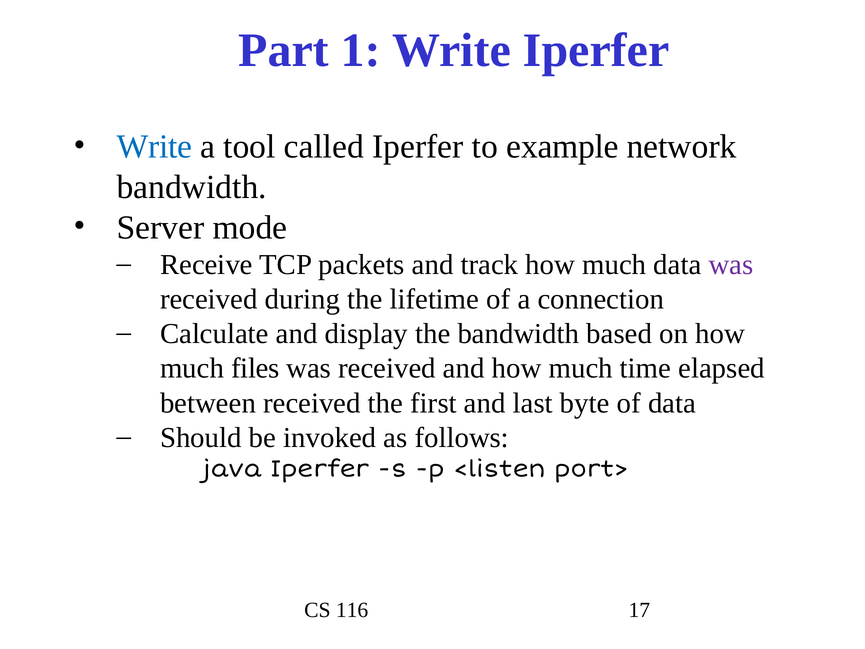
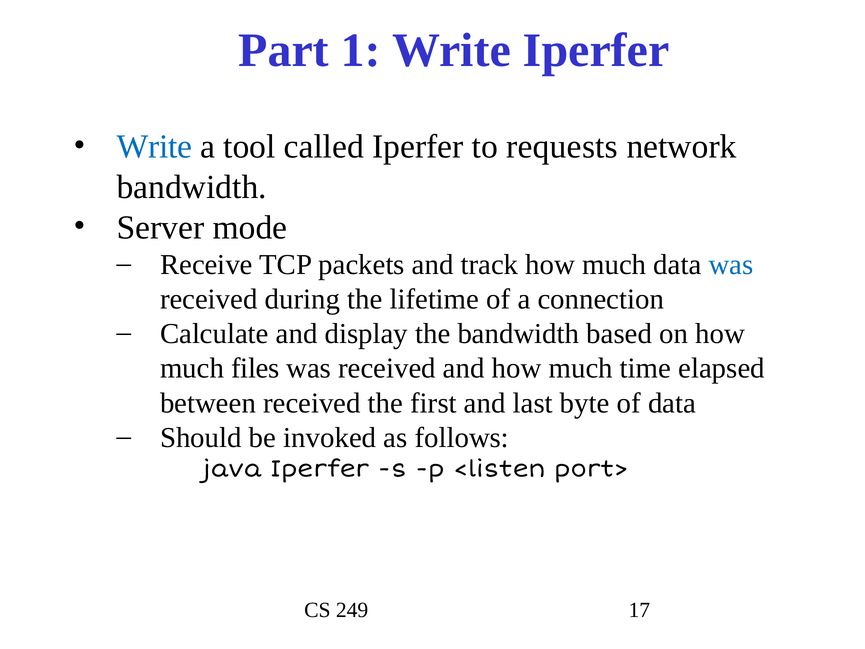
example: example -> requests
was at (731, 264) colour: purple -> blue
116: 116 -> 249
